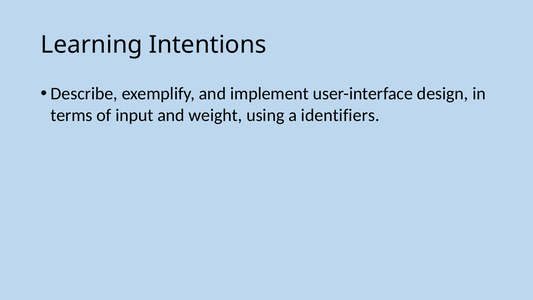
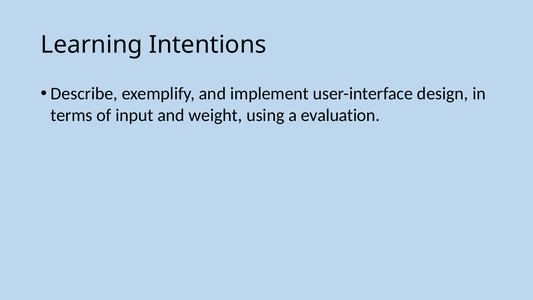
identifiers: identifiers -> evaluation
